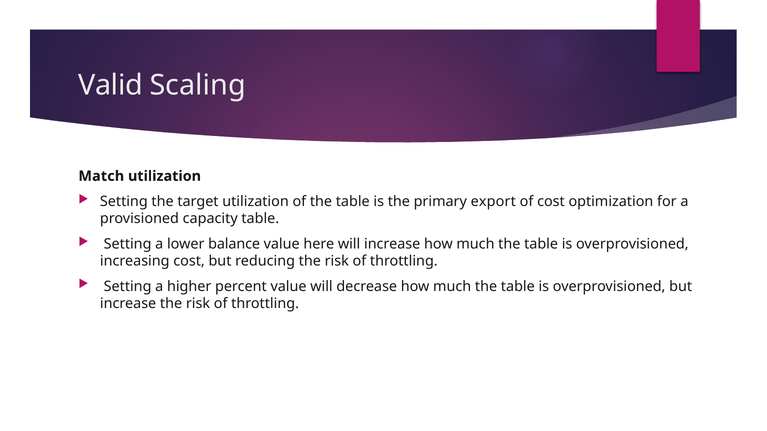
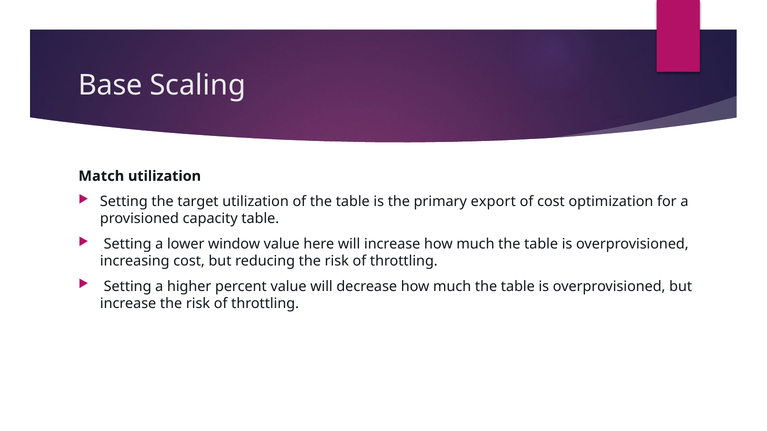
Valid: Valid -> Base
balance: balance -> window
